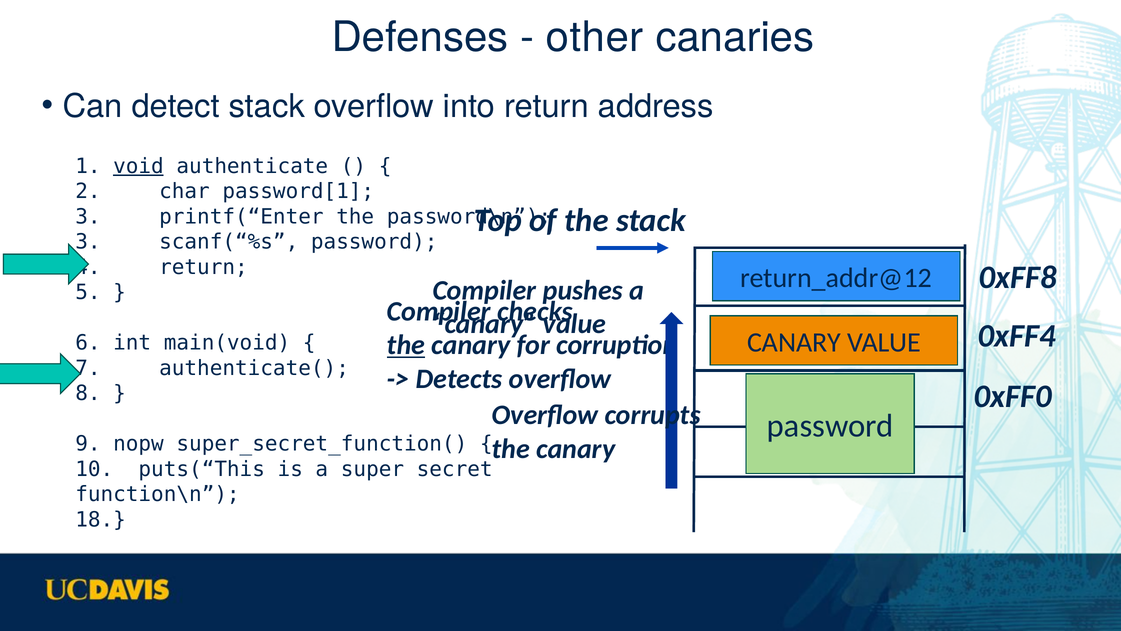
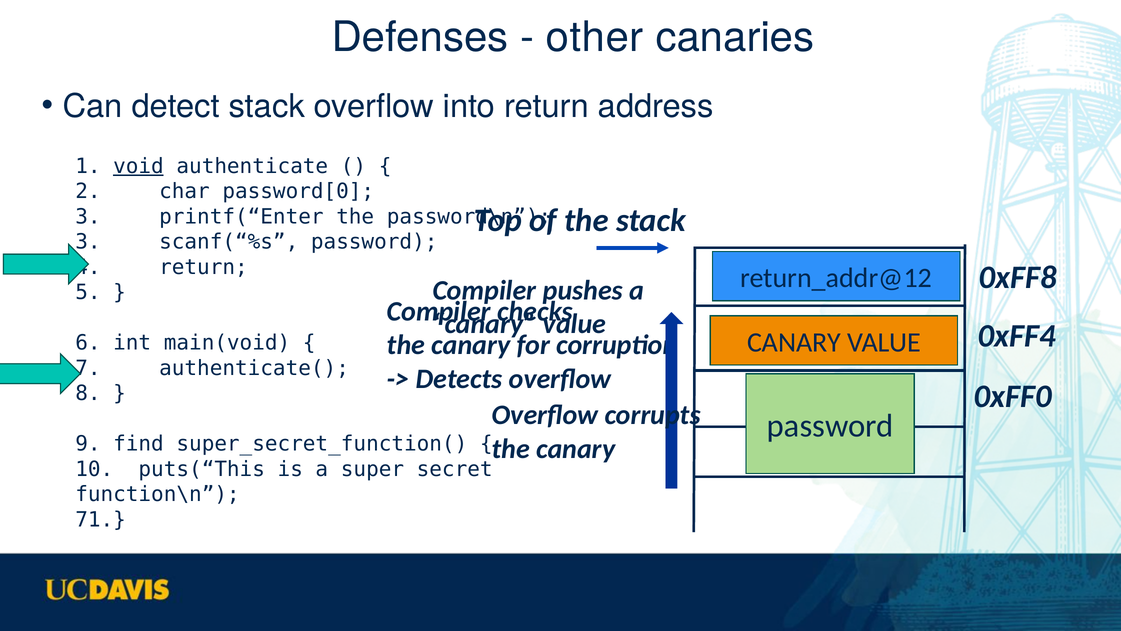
password[1: password[1 -> password[0
the at (406, 345) underline: present -> none
nopw: nopw -> find
18: 18 -> 71
